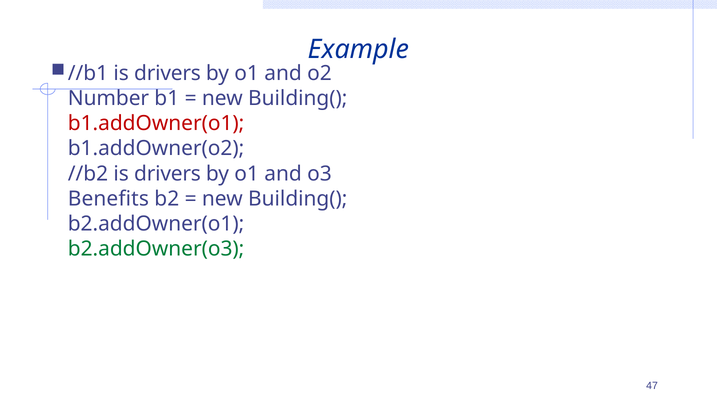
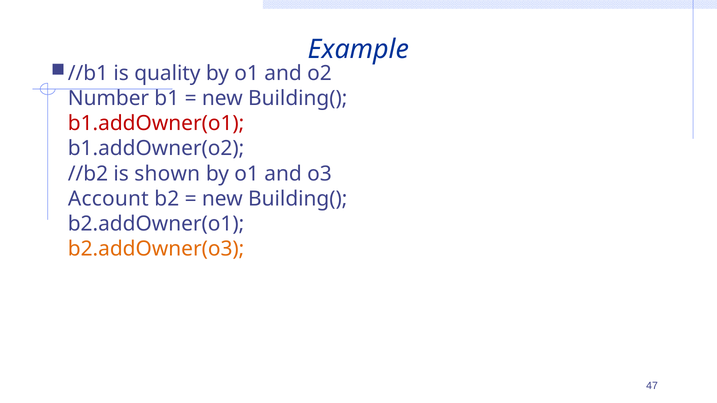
//b1 is drivers: drivers -> quality
//b2 is drivers: drivers -> shown
Benefits: Benefits -> Account
b2.addOwner(o3 colour: green -> orange
